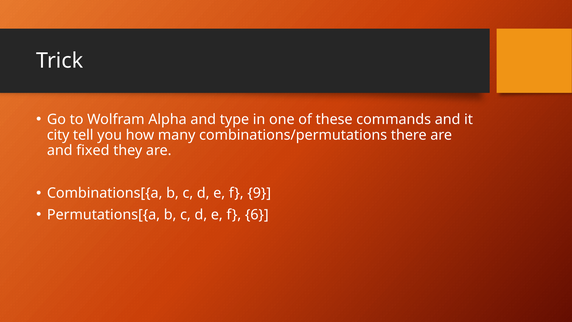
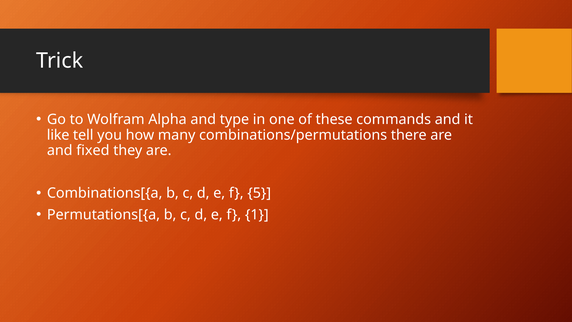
city: city -> like
9: 9 -> 5
6: 6 -> 1
